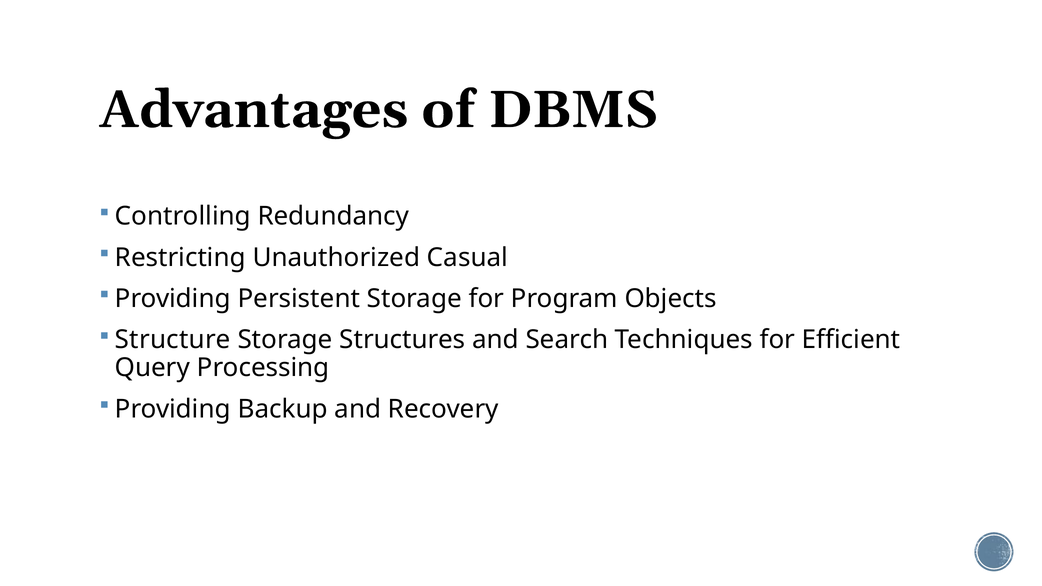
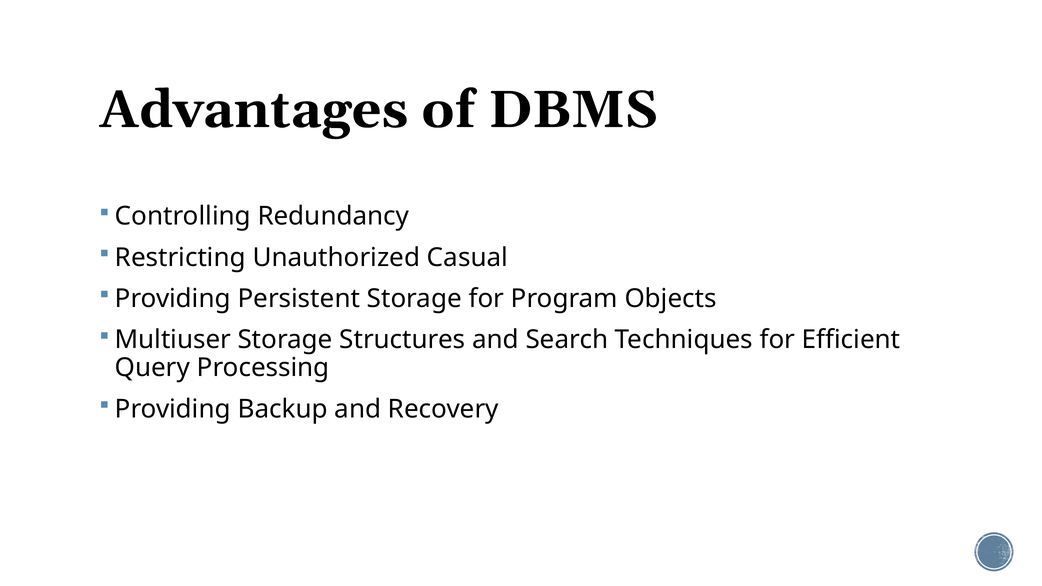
Structure: Structure -> Multiuser
